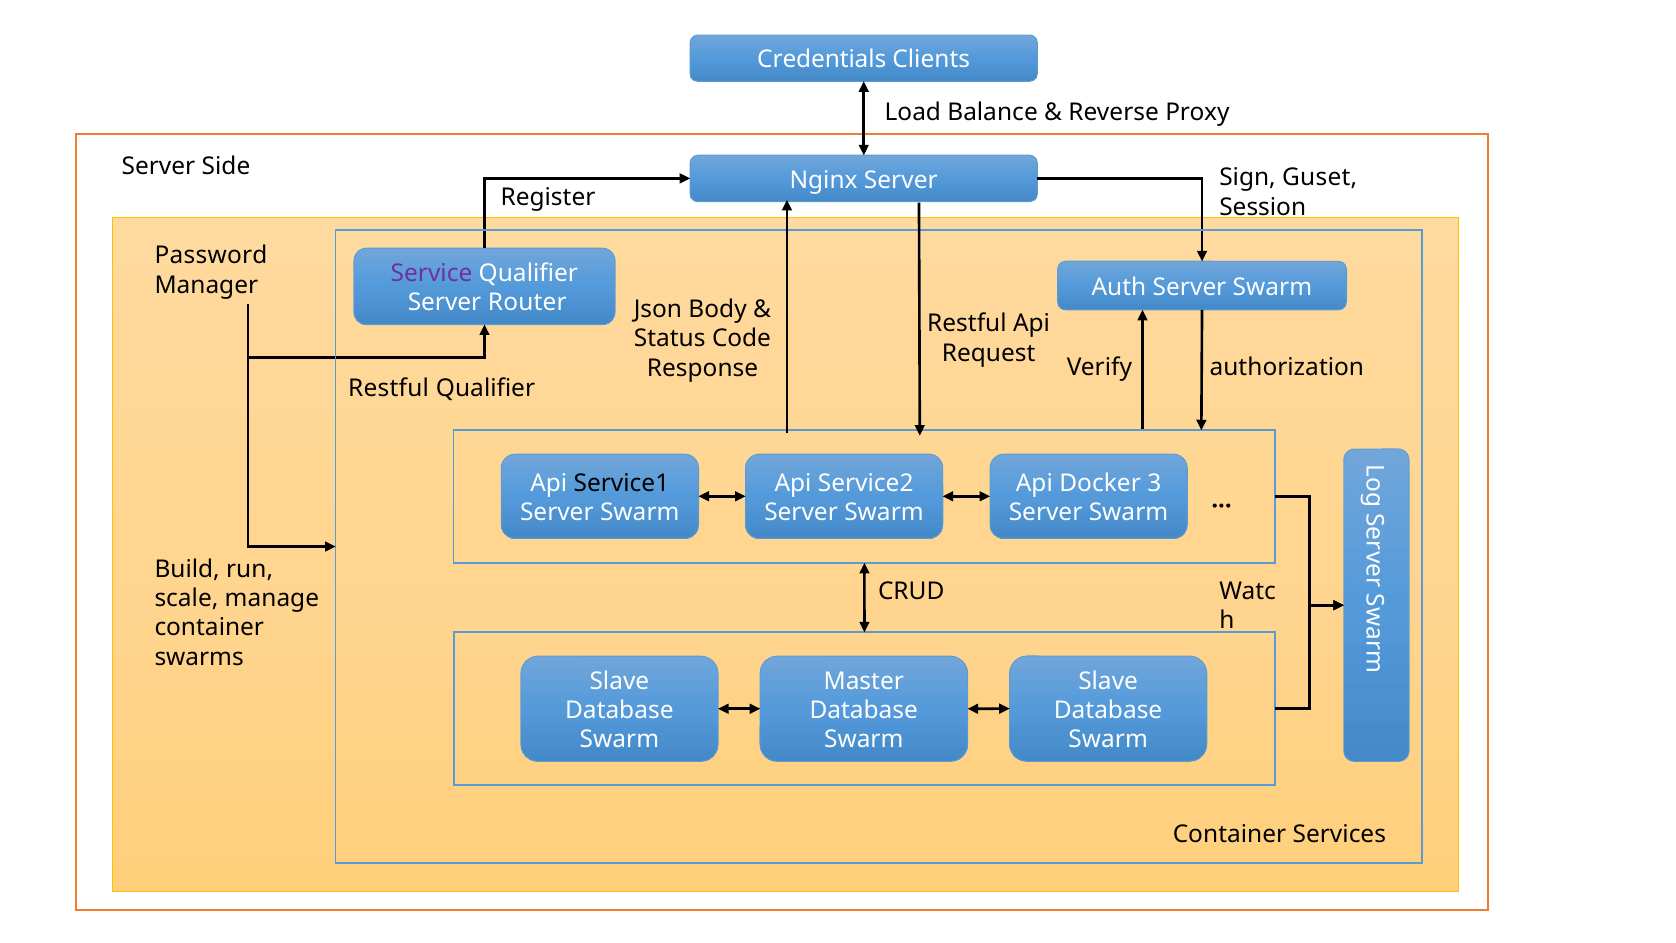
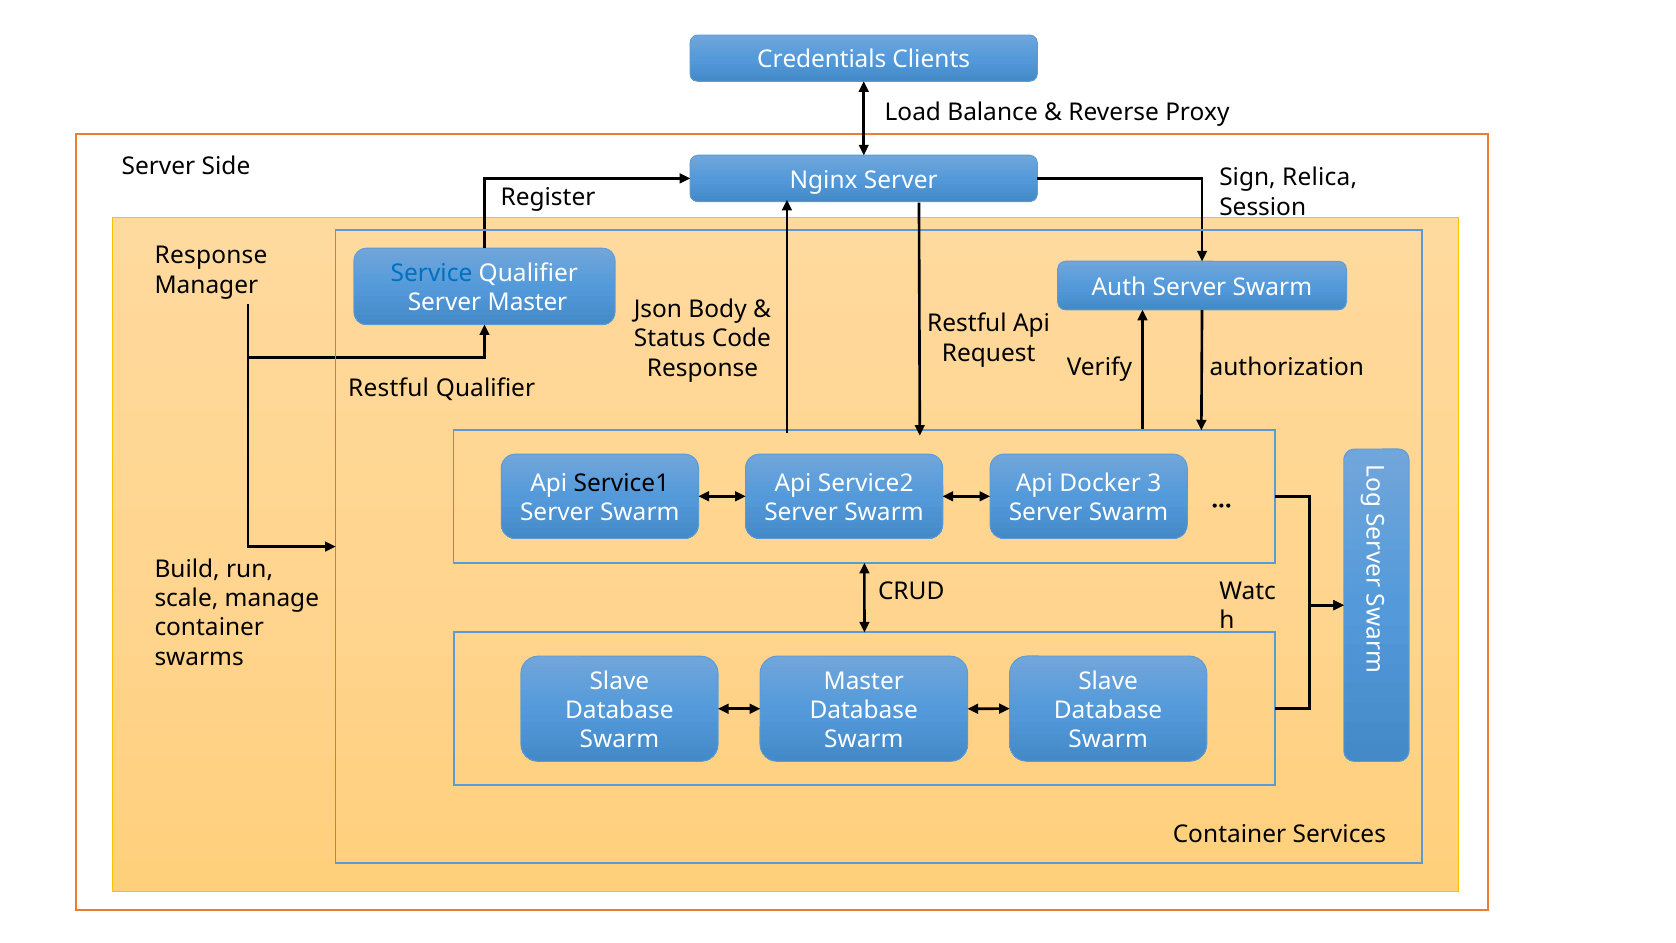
Guset: Guset -> Relica
Password at (211, 256): Password -> Response
Service colour: purple -> blue
Server Router: Router -> Master
